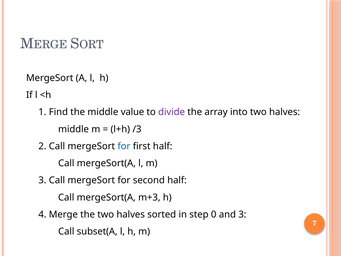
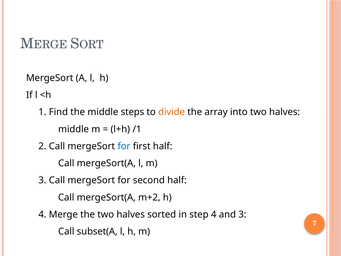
value: value -> steps
divide colour: purple -> orange
/3: /3 -> /1
m+3: m+3 -> m+2
step 0: 0 -> 4
